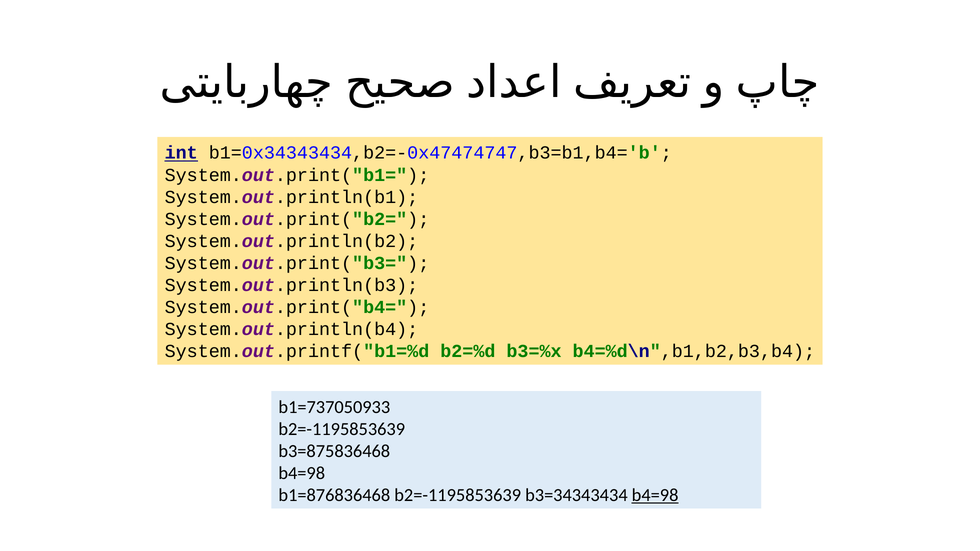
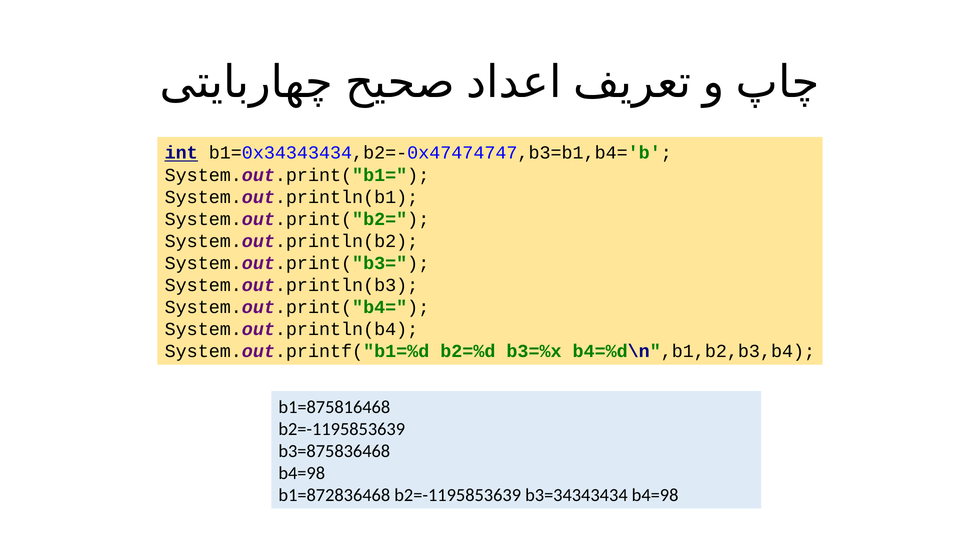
b1=737050933: b1=737050933 -> b1=875816468
b1=876836468: b1=876836468 -> b1=872836468
b4=98 at (655, 495) underline: present -> none
